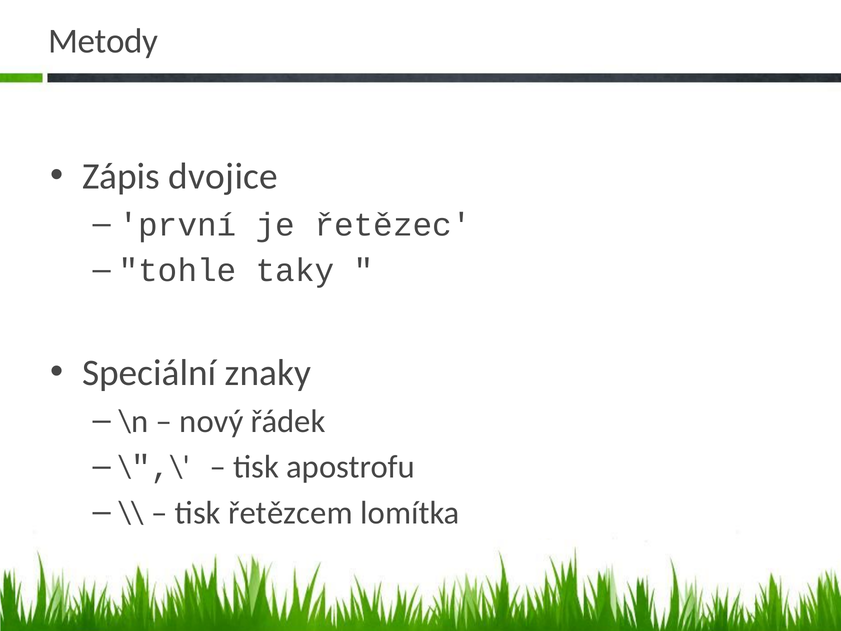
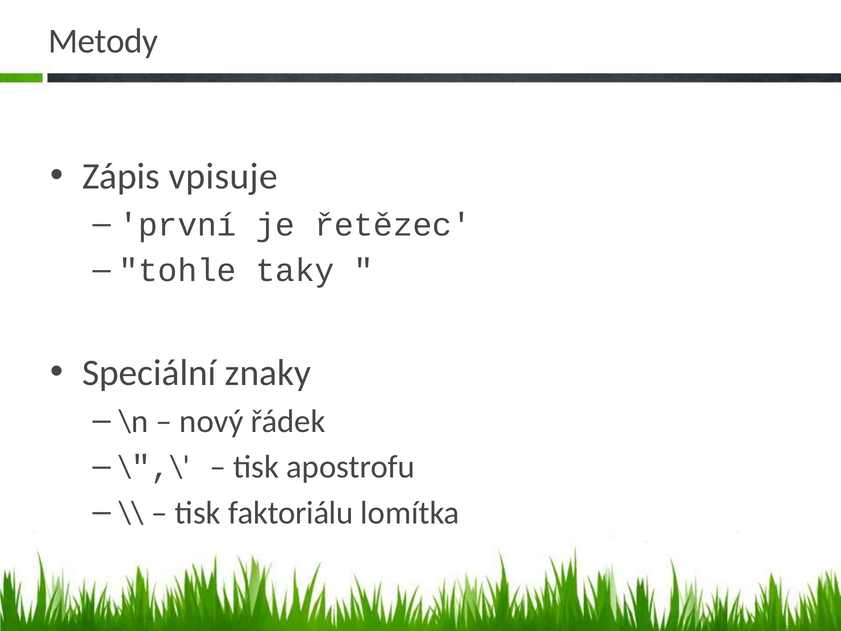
dvojice: dvojice -> vpisuje
řetězcem: řetězcem -> faktoriálu
